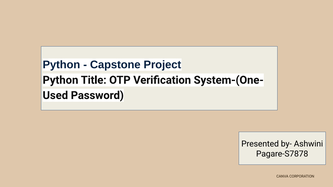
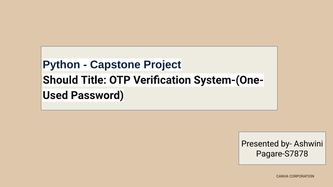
Python at (60, 80): Python -> Should
